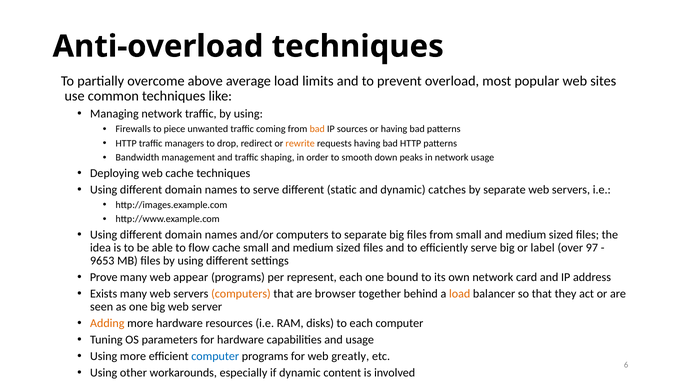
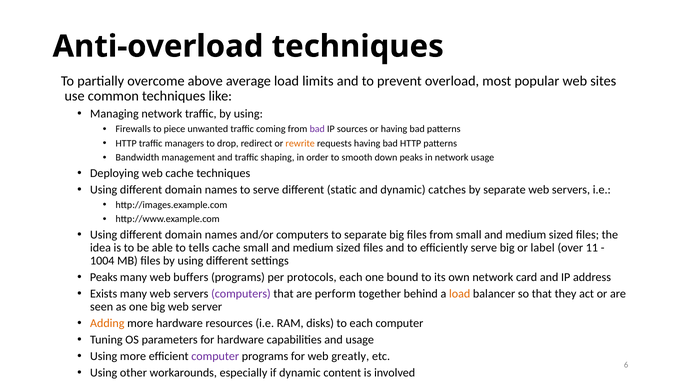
bad at (317, 129) colour: orange -> purple
flow: flow -> tells
97: 97 -> 11
9653: 9653 -> 1004
Prove at (104, 277): Prove -> Peaks
appear: appear -> buffers
represent: represent -> protocols
computers at (241, 294) colour: orange -> purple
browser: browser -> perform
computer at (215, 357) colour: blue -> purple
